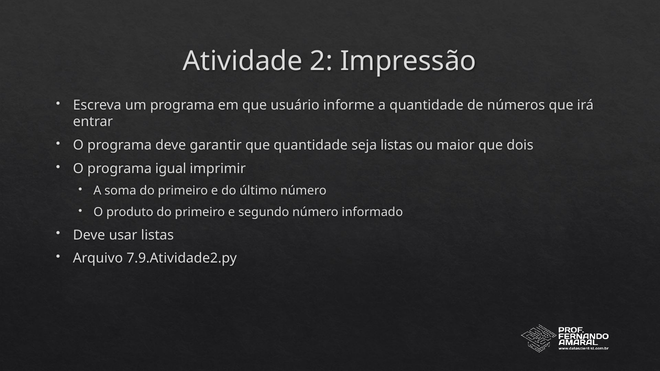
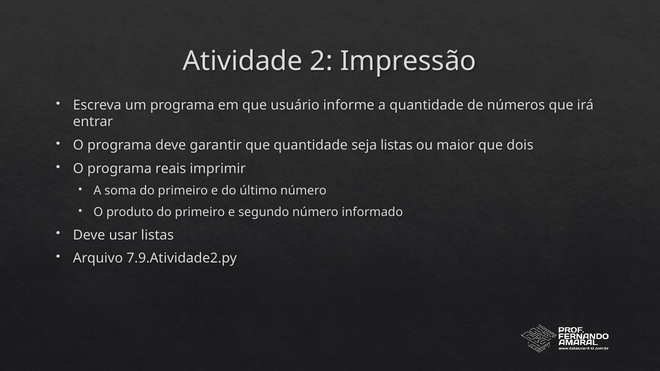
igual: igual -> reais
